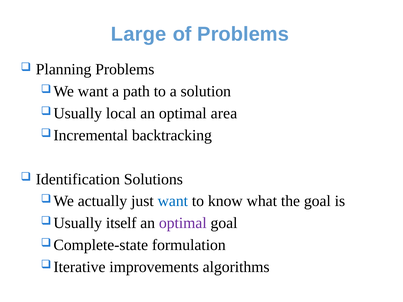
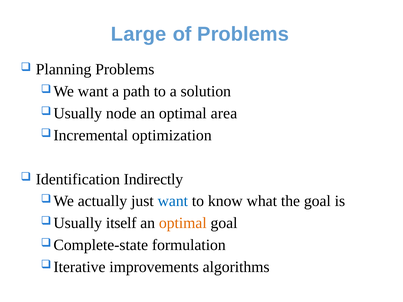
local: local -> node
backtracking: backtracking -> optimization
Solutions: Solutions -> Indirectly
optimal at (183, 223) colour: purple -> orange
